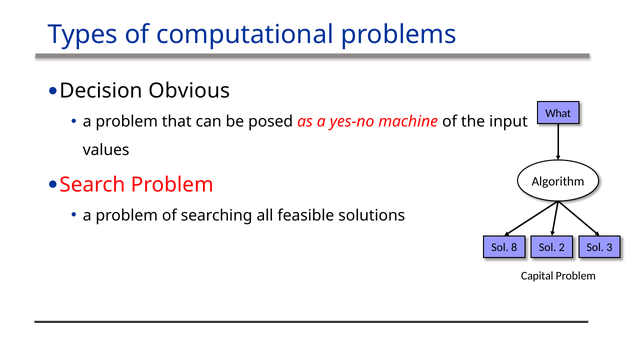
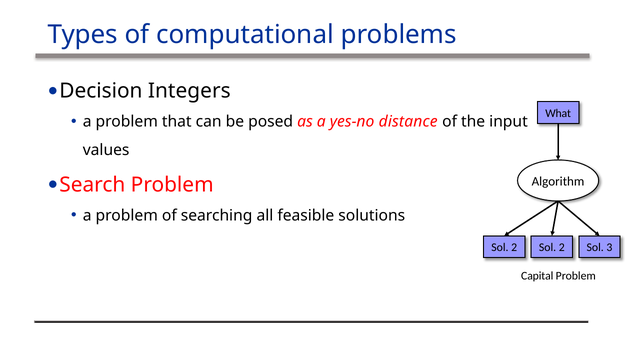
Obvious: Obvious -> Integers
machine: machine -> distance
8 at (514, 247): 8 -> 2
